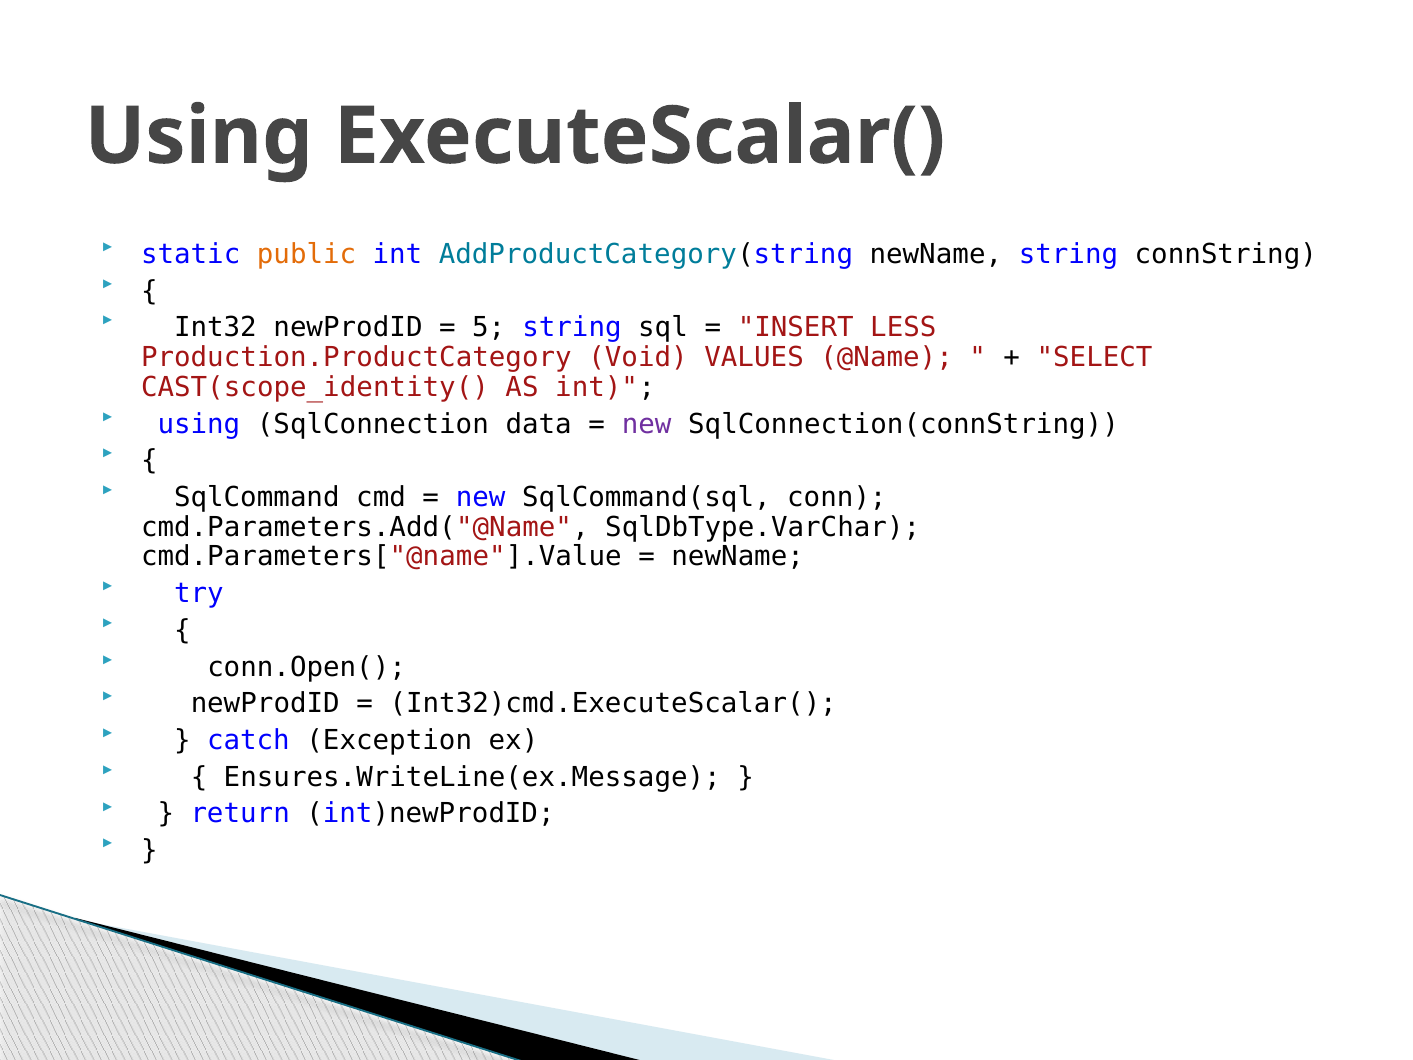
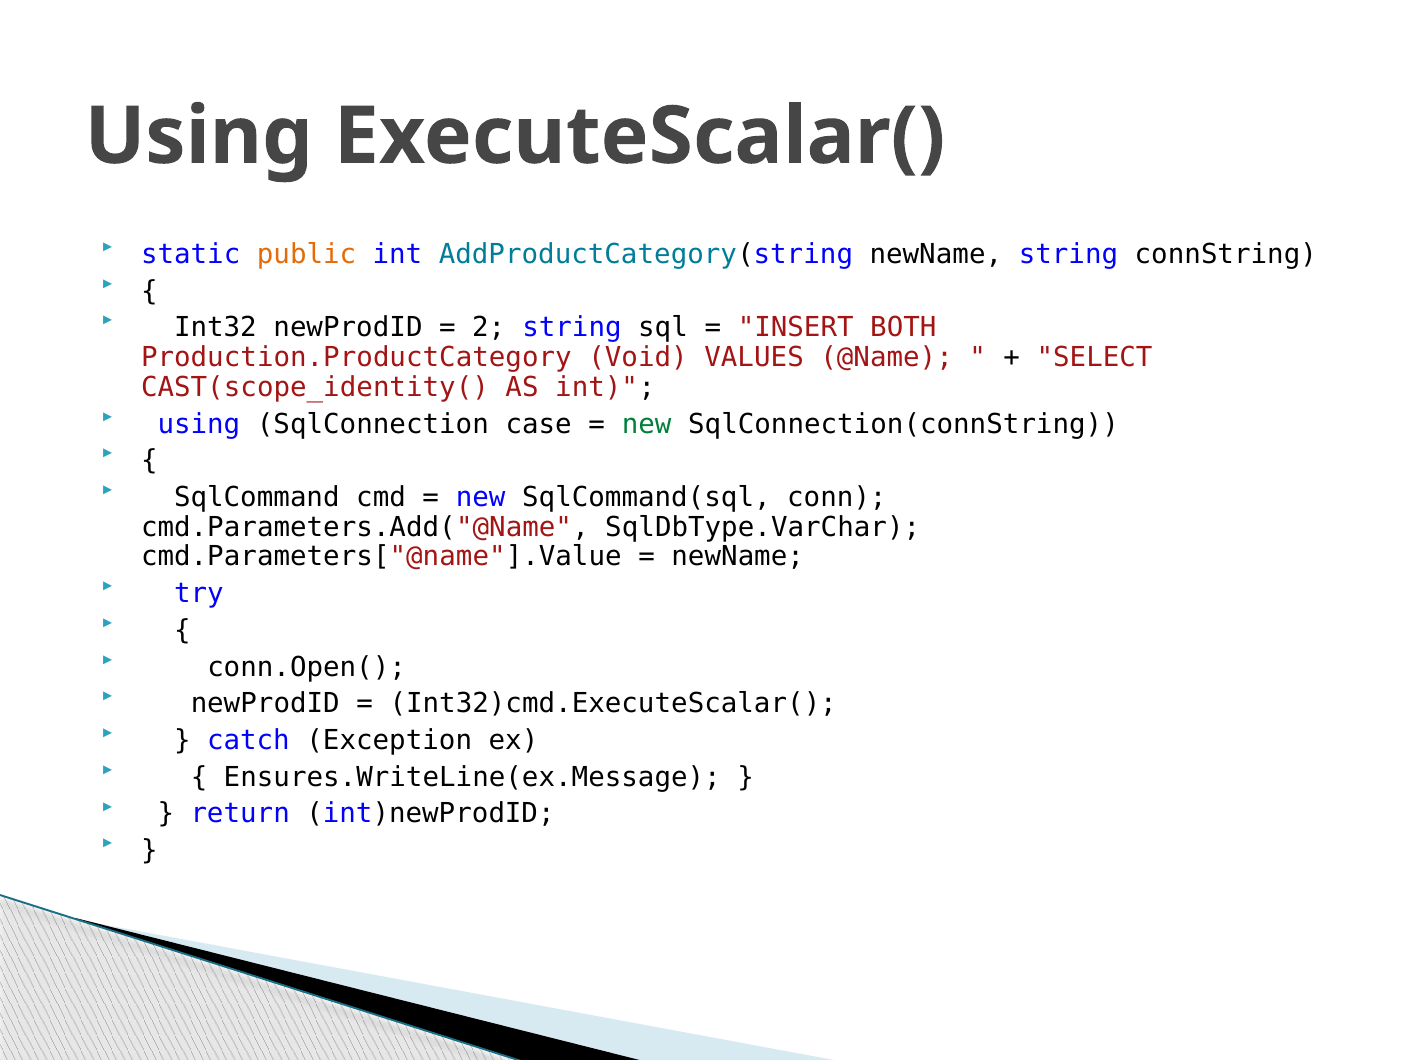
5: 5 -> 2
LESS: LESS -> BOTH
data: data -> case
new at (647, 424) colour: purple -> green
